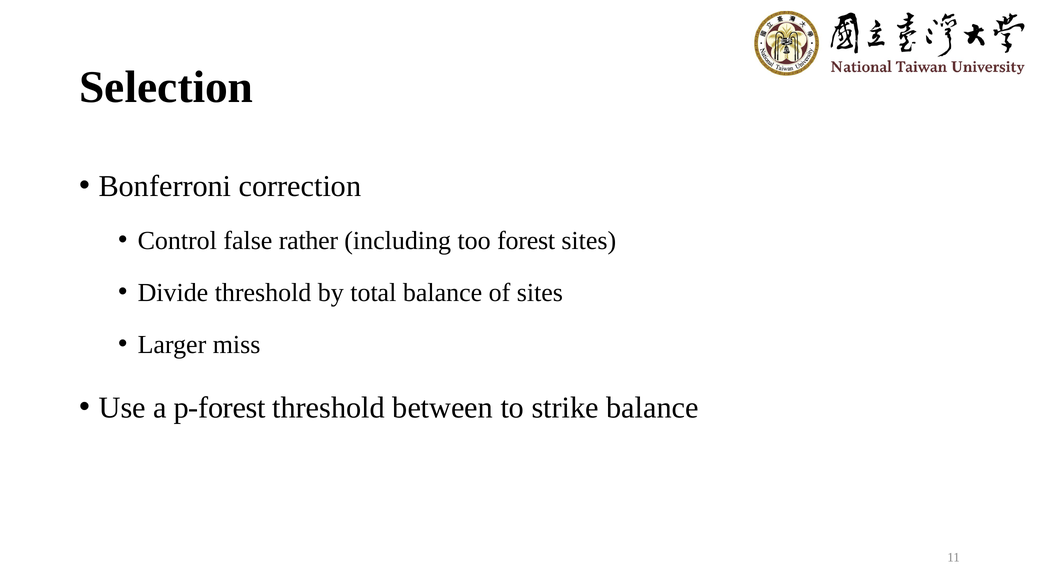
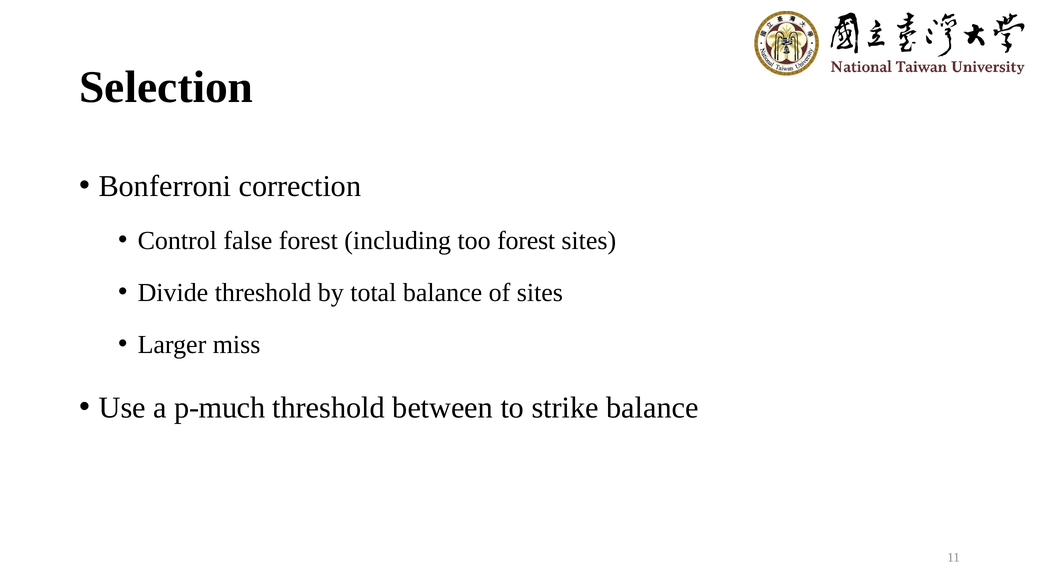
false rather: rather -> forest
p-forest: p-forest -> p-much
